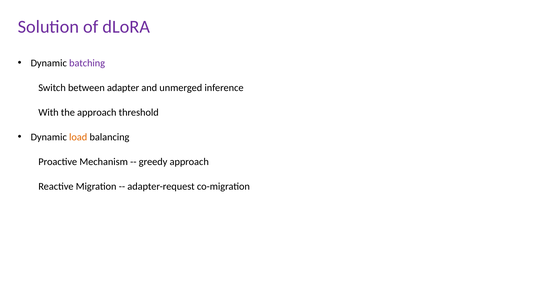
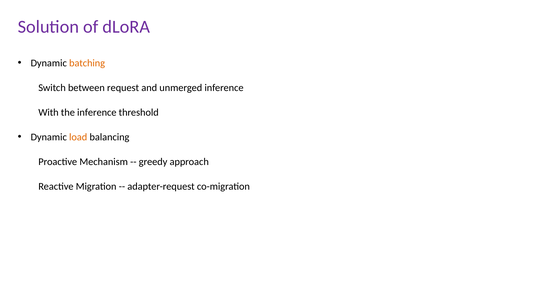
batching colour: purple -> orange
adapter: adapter -> request
the approach: approach -> inference
